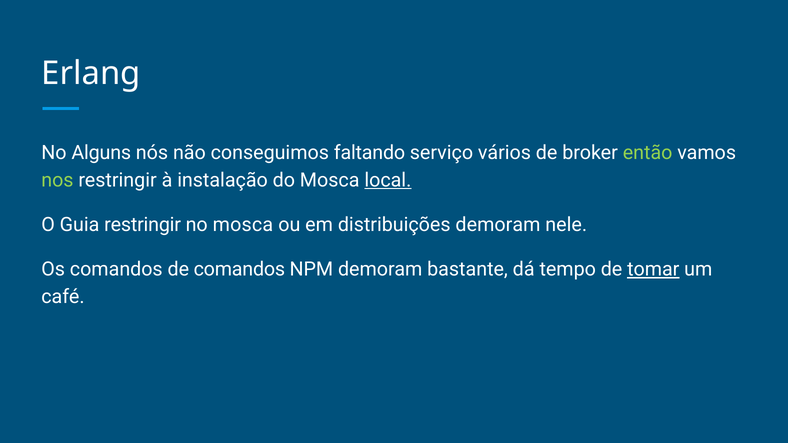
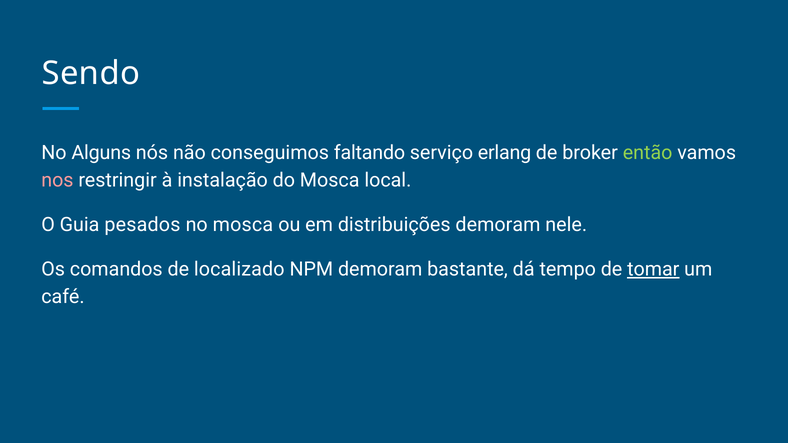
Erlang: Erlang -> Sendo
vários: vários -> erlang
nos colour: light green -> pink
local underline: present -> none
Guia restringir: restringir -> pesados
de comandos: comandos -> localizado
